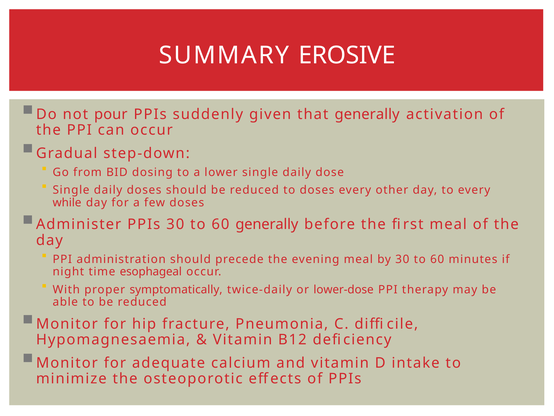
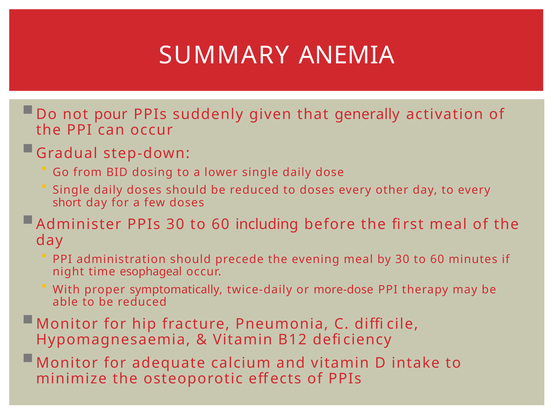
EROSIVE: EROSIVE -> ANEMIA
while: while -> short
60 generally: generally -> including
lower-dose: lower-dose -> more-dose
